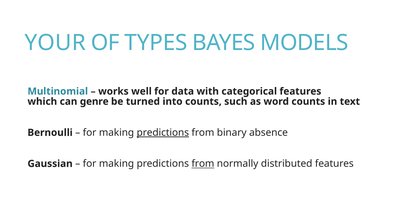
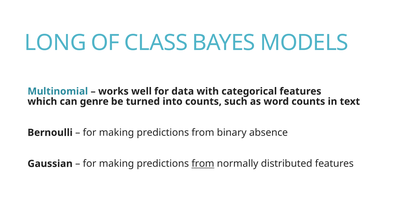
YOUR: YOUR -> LONG
TYPES: TYPES -> CLASS
predictions at (163, 133) underline: present -> none
